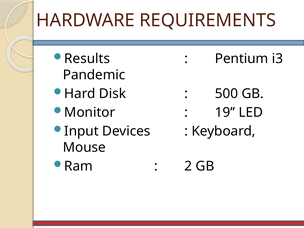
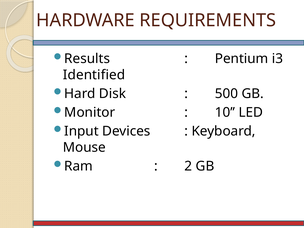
Pandemic: Pandemic -> Identified
19: 19 -> 10
